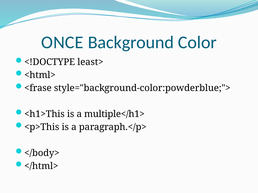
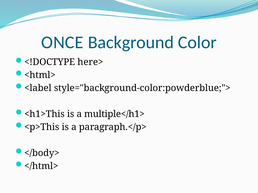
least>: least> -> here>
<frase: <frase -> <label
